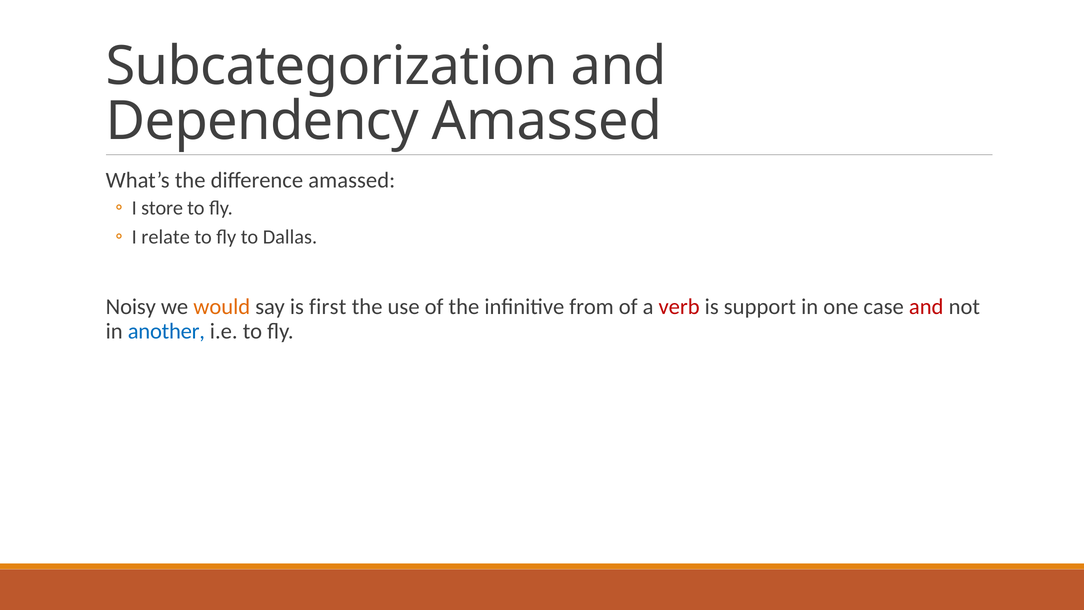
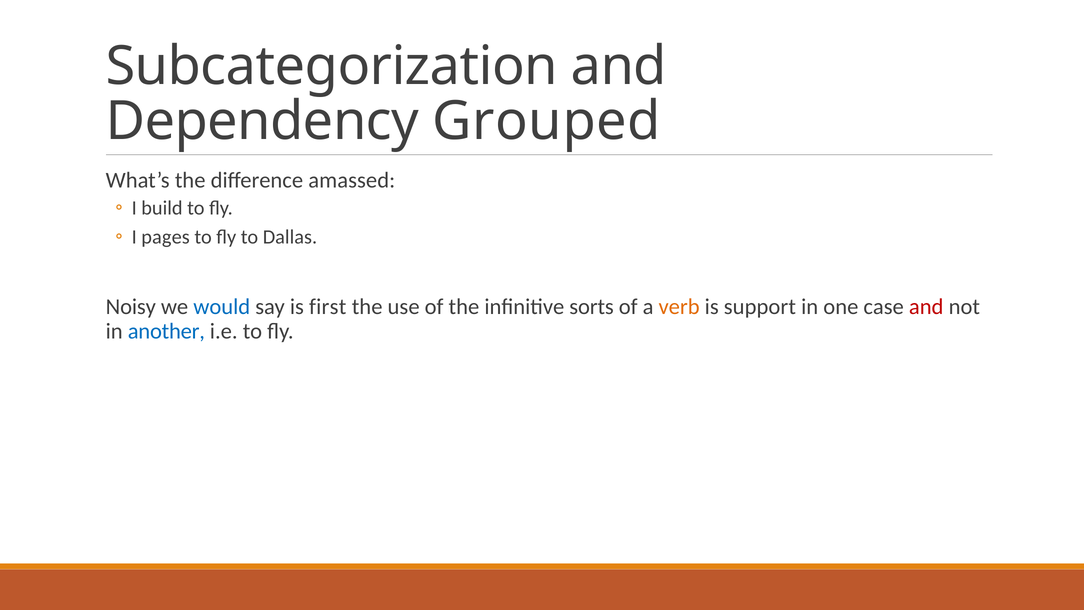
Dependency Amassed: Amassed -> Grouped
store: store -> build
relate: relate -> pages
would colour: orange -> blue
from: from -> sorts
verb colour: red -> orange
